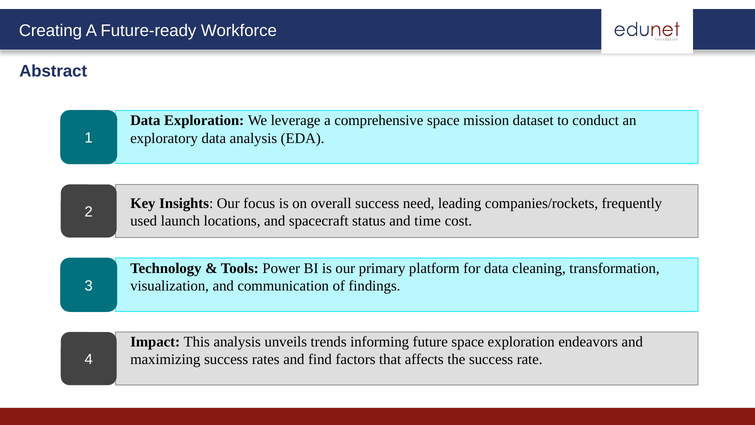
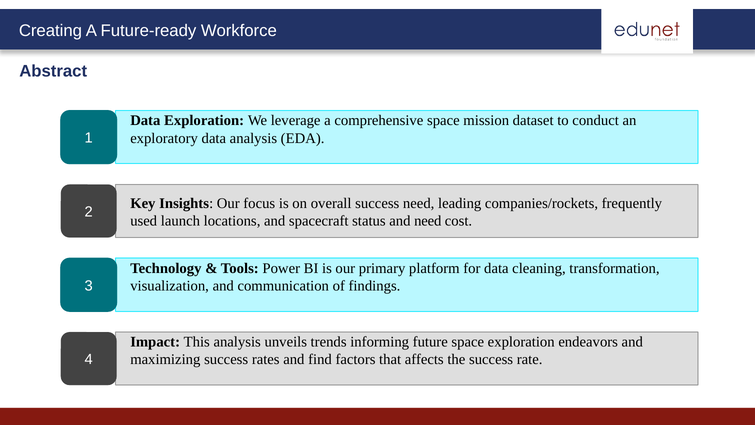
and time: time -> need
